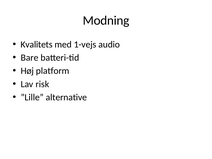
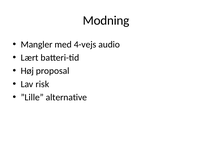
Kvalitets: Kvalitets -> Mangler
1-vejs: 1-vejs -> 4-vejs
Bare: Bare -> Lært
platform: platform -> proposal
